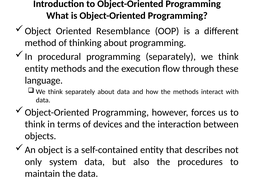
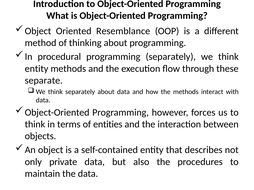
language: language -> separate
devices: devices -> entities
system: system -> private
